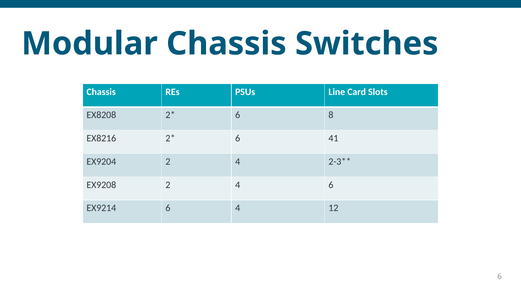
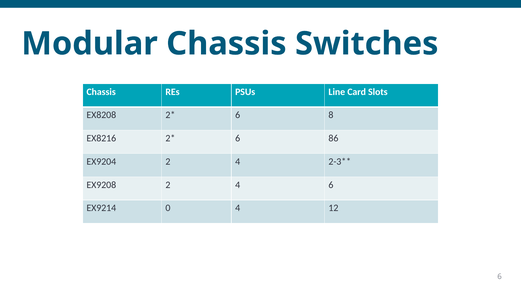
41: 41 -> 86
EX9214 6: 6 -> 0
